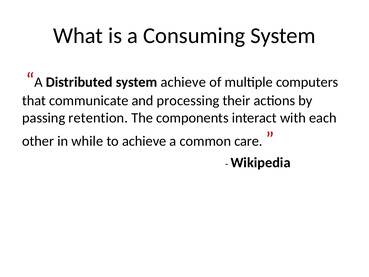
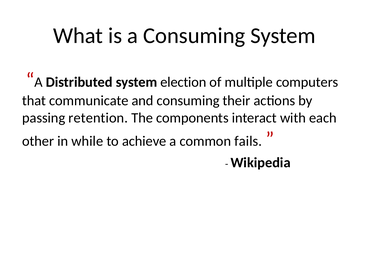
system achieve: achieve -> election
and processing: processing -> consuming
care: care -> fails
